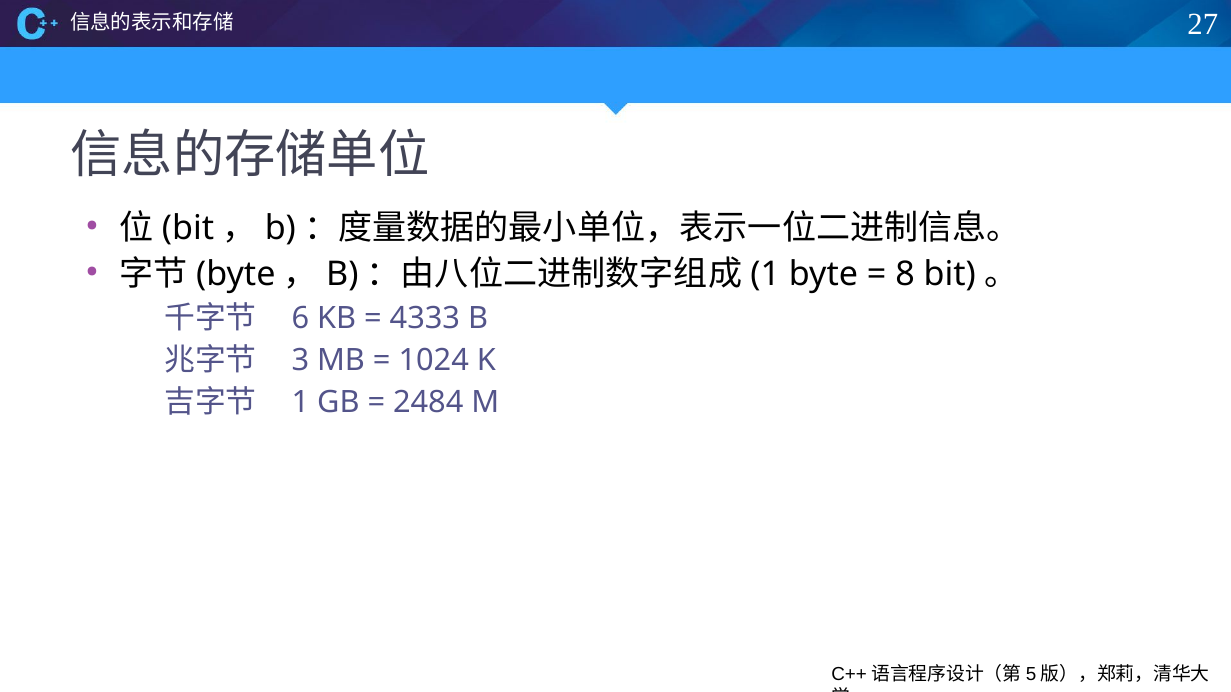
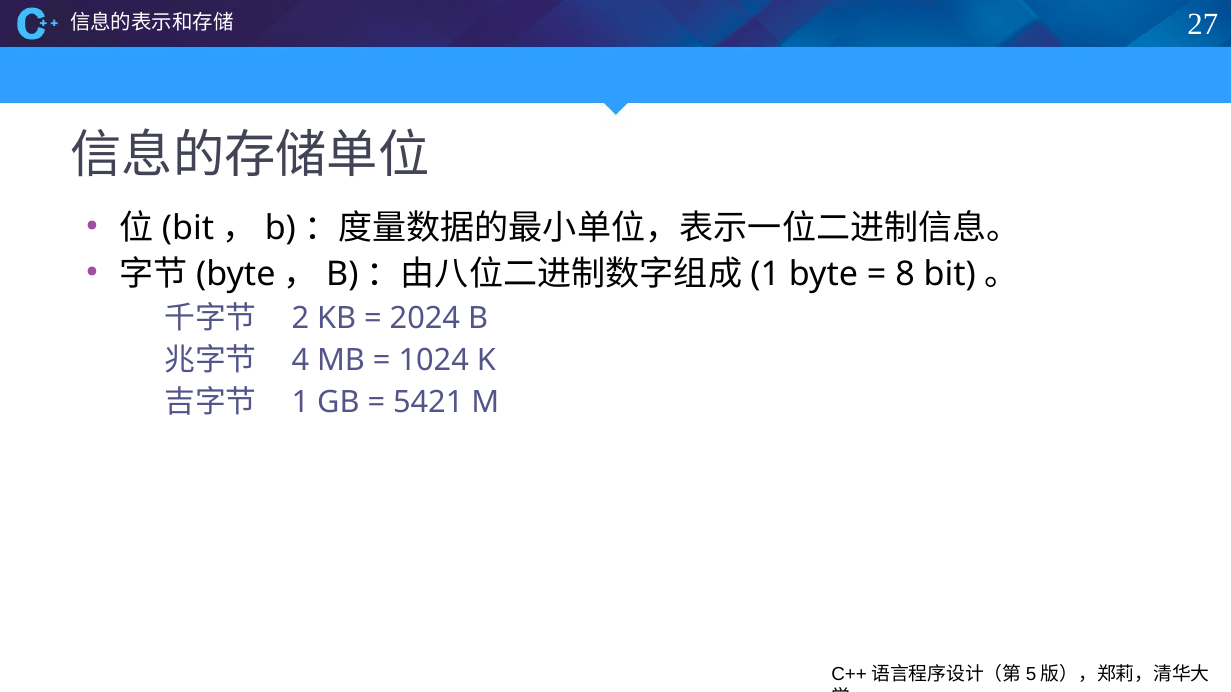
6: 6 -> 2
4333: 4333 -> 2024
3: 3 -> 4
2484: 2484 -> 5421
